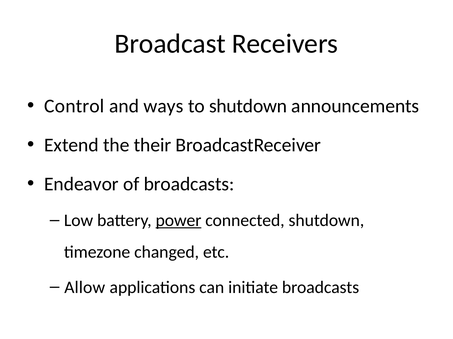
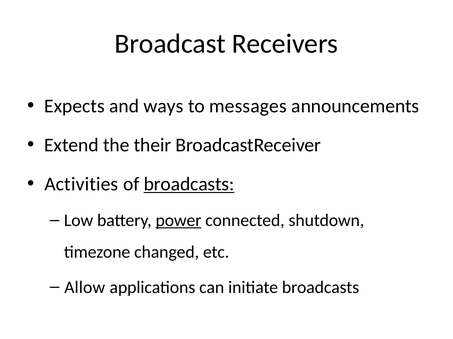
Control: Control -> Expects
to shutdown: shutdown -> messages
Endeavor: Endeavor -> Activities
broadcasts at (189, 185) underline: none -> present
